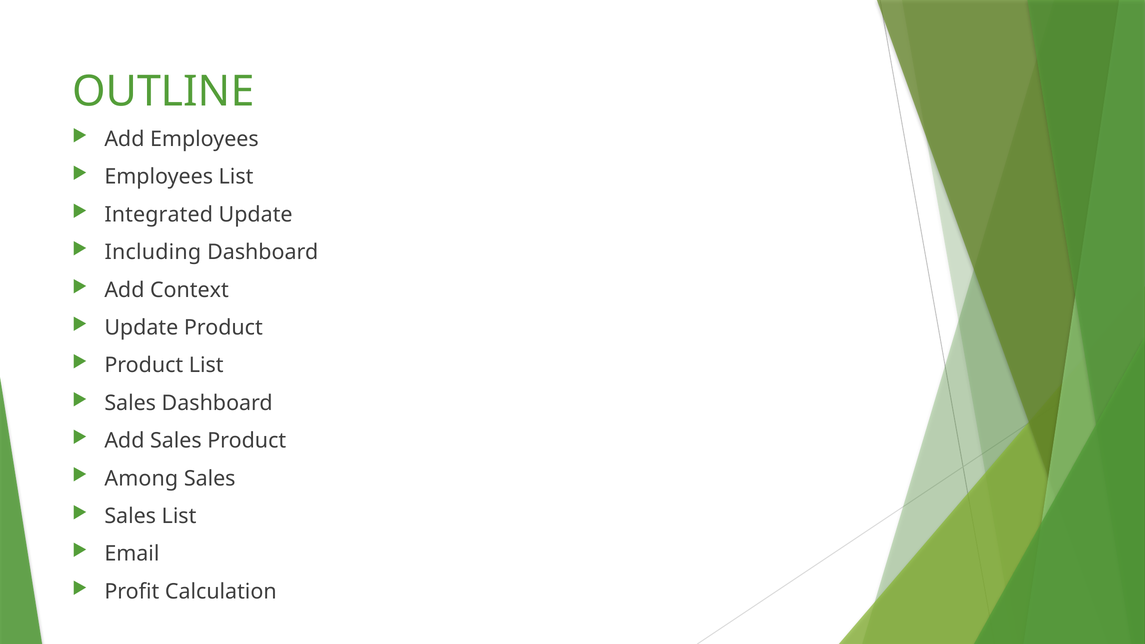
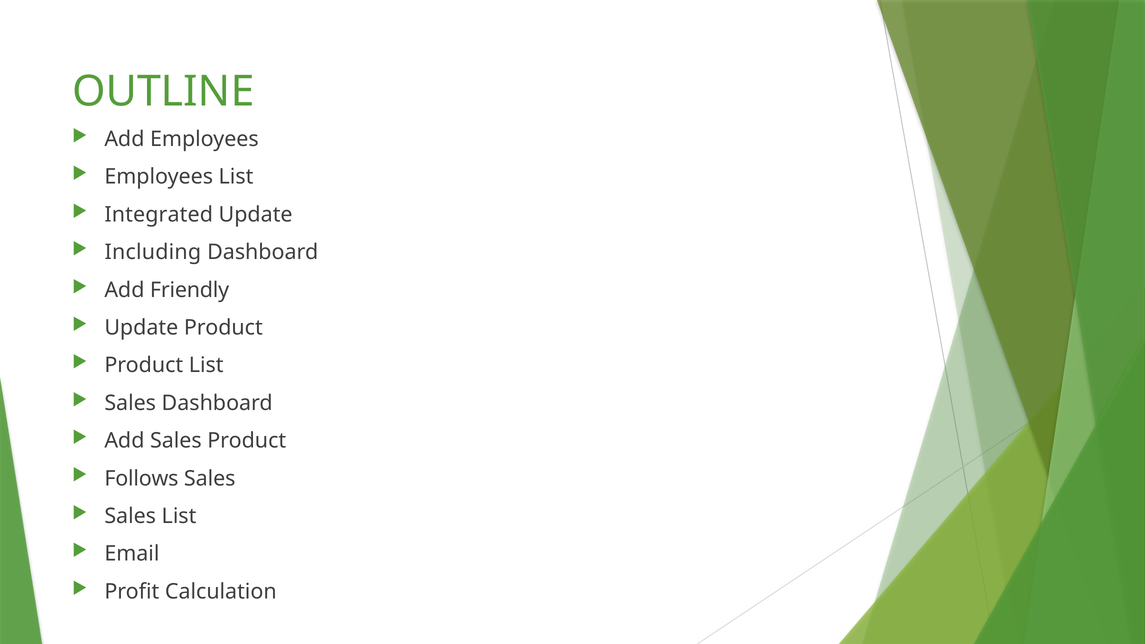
Context: Context -> Friendly
Among: Among -> Follows
